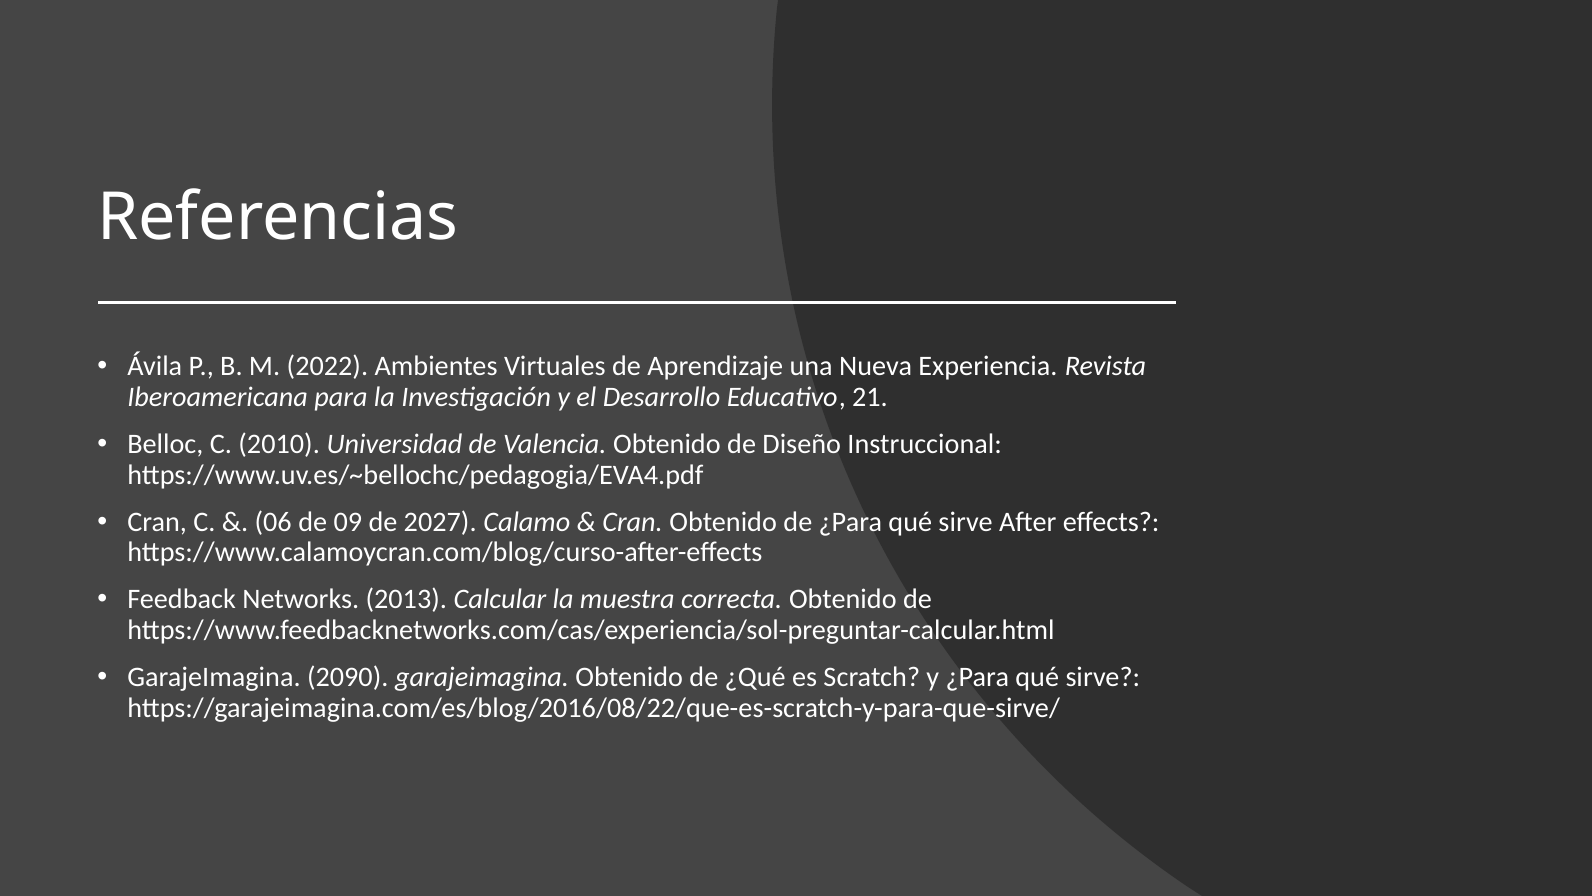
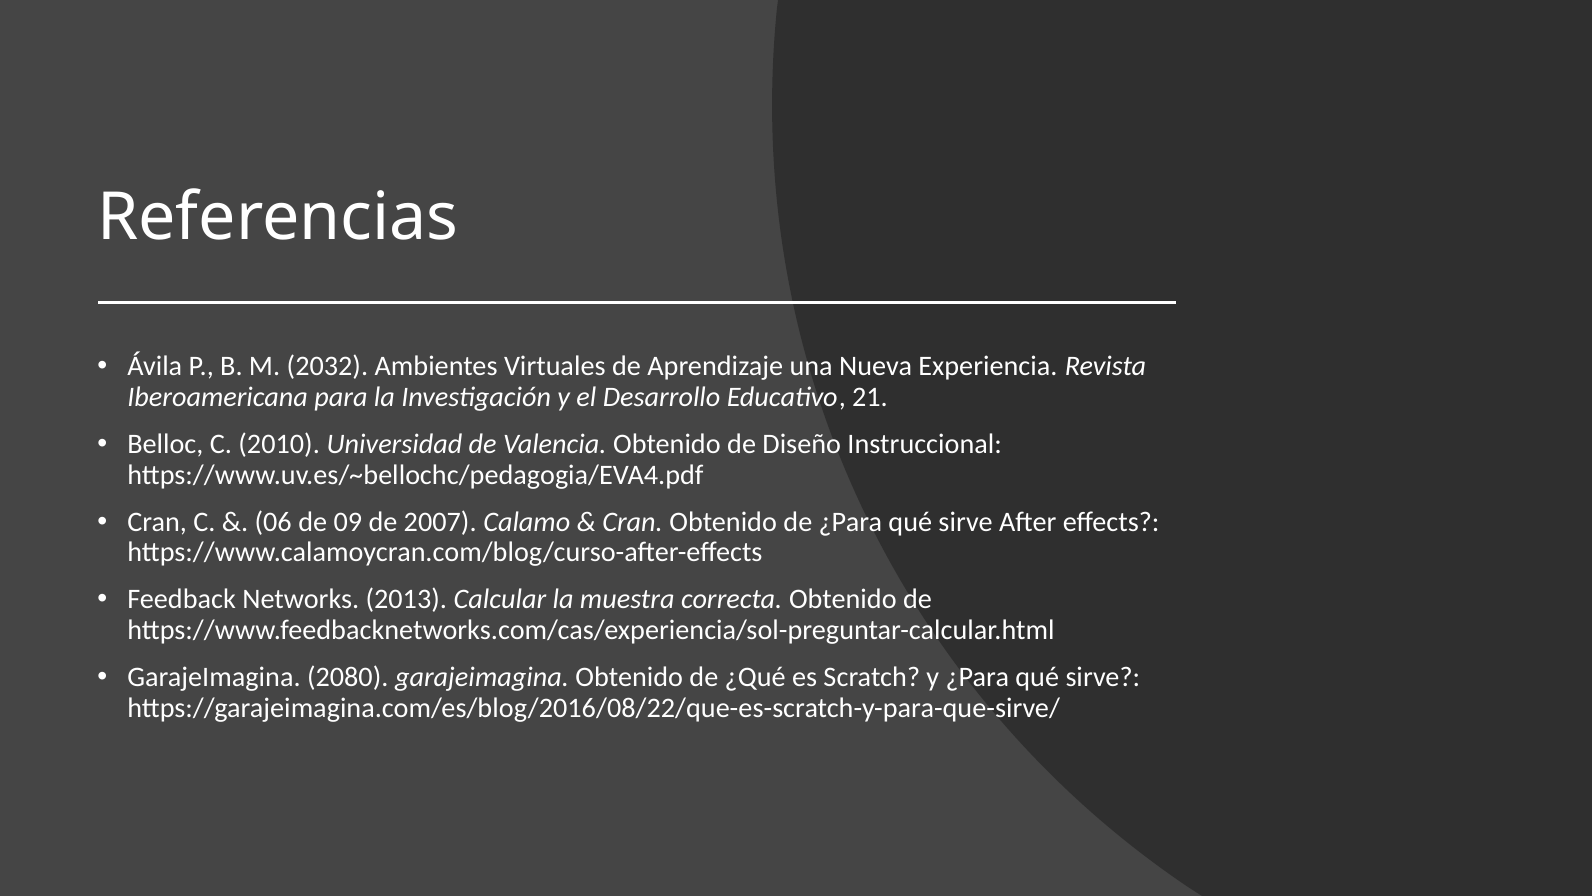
2022: 2022 -> 2032
2027: 2027 -> 2007
2090: 2090 -> 2080
